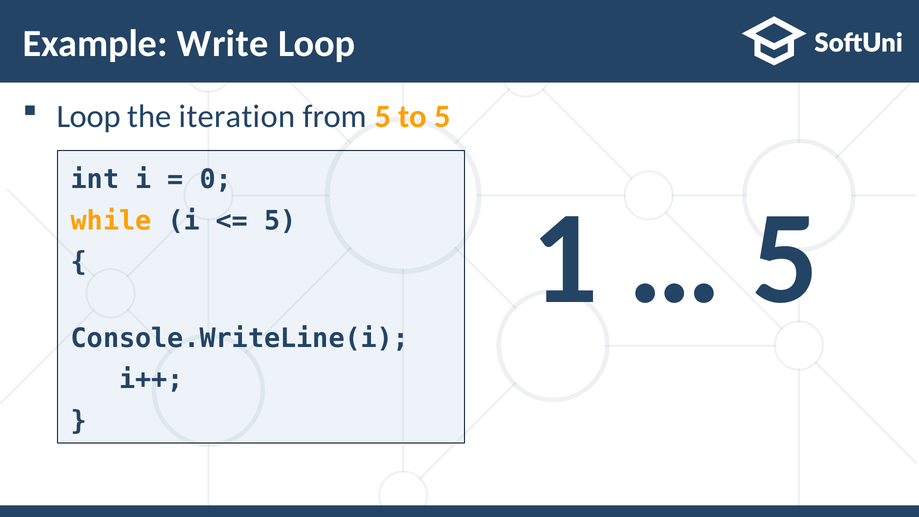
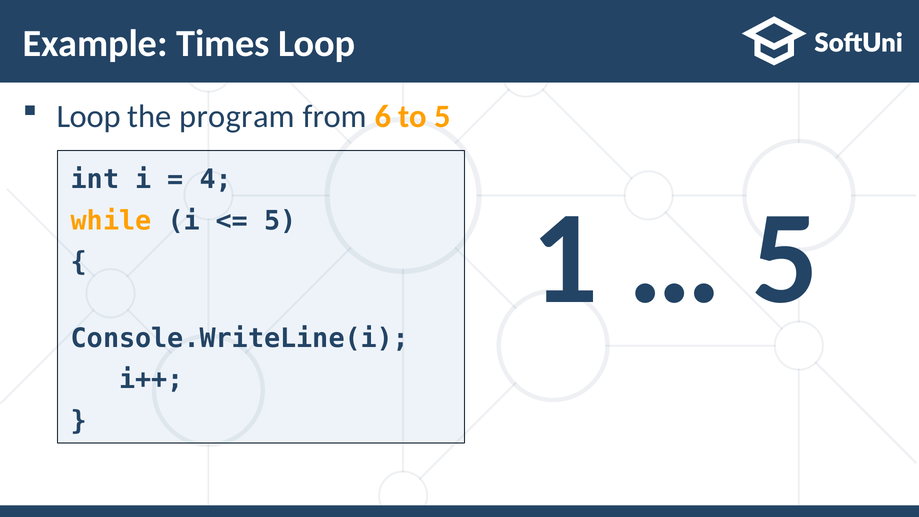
Write: Write -> Times
iteration: iteration -> program
from 5: 5 -> 6
0: 0 -> 4
